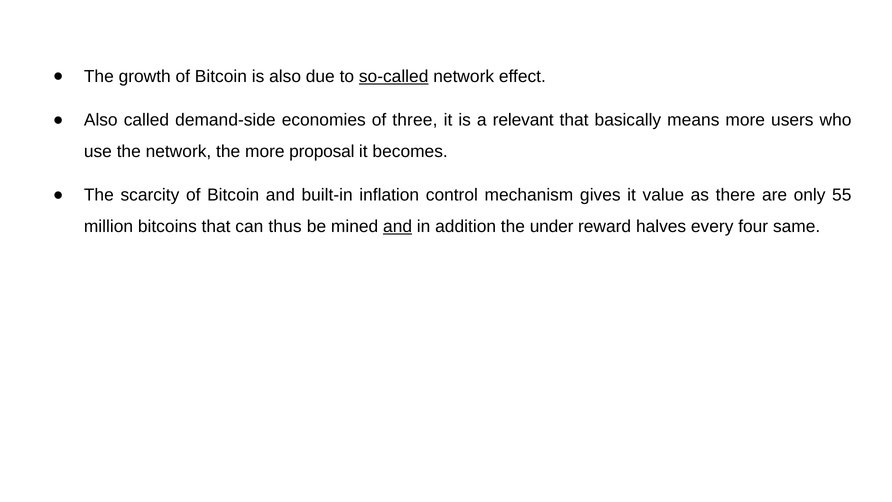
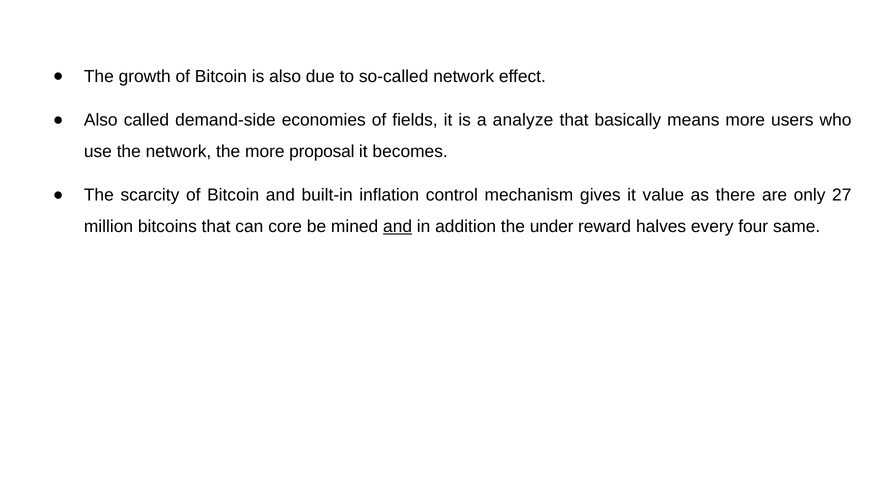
so-called underline: present -> none
three: three -> fields
relevant: relevant -> analyze
55: 55 -> 27
thus: thus -> core
